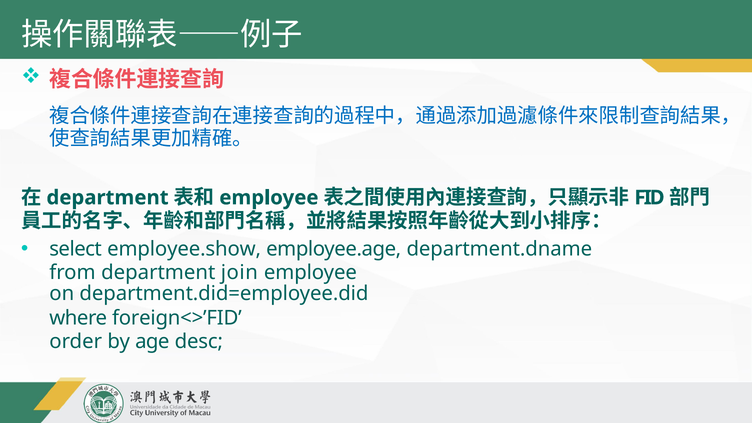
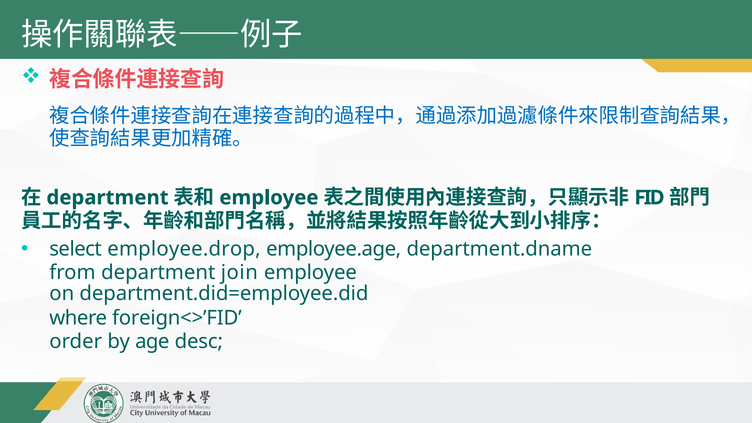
employee.show: employee.show -> employee.drop
